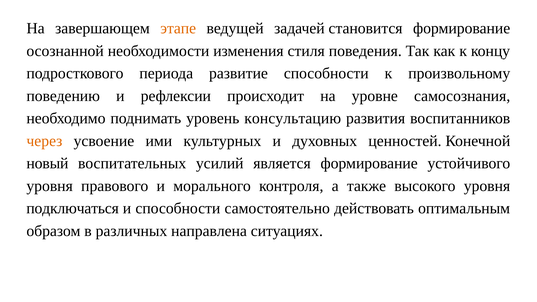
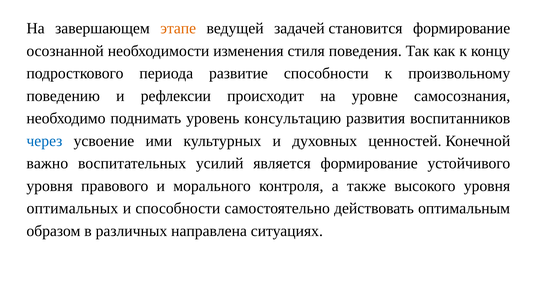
через colour: orange -> blue
новый: новый -> важно
подключаться: подключаться -> оптимальных
